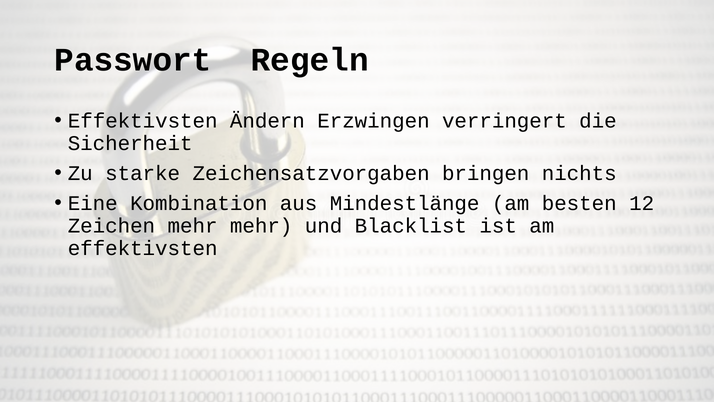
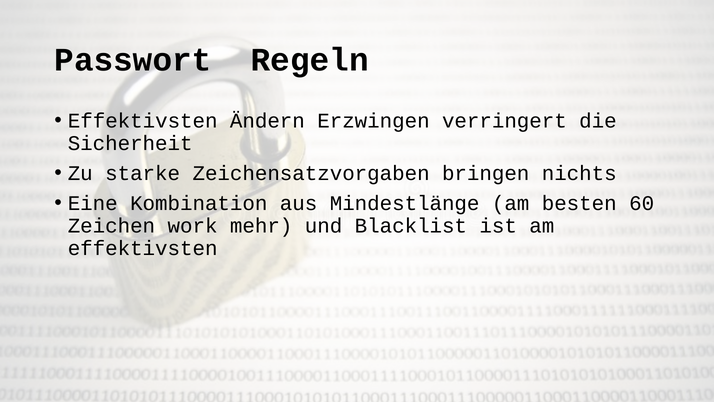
12: 12 -> 60
Zeichen mehr: mehr -> work
